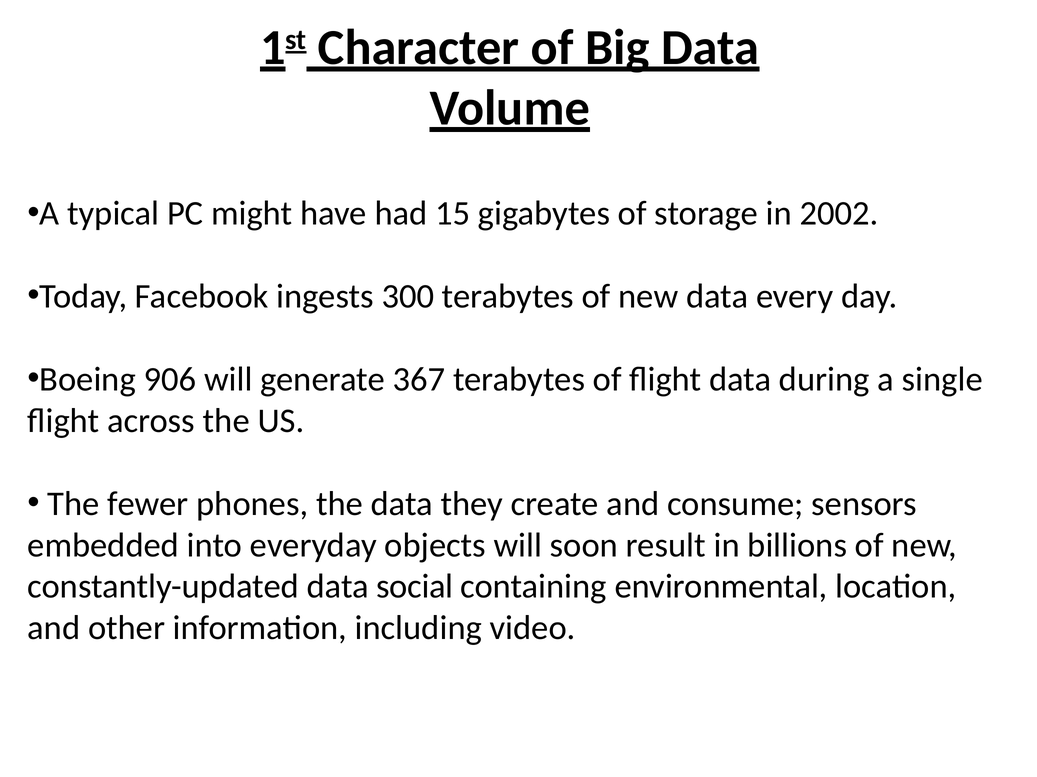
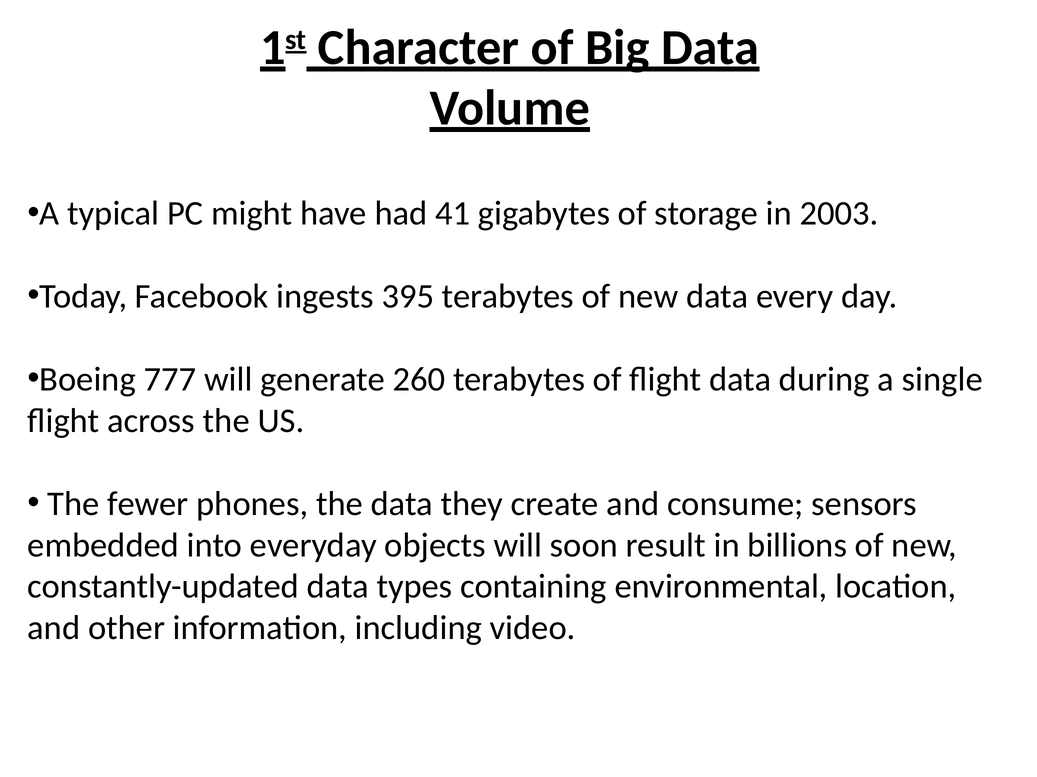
15: 15 -> 41
2002: 2002 -> 2003
300: 300 -> 395
906: 906 -> 777
367: 367 -> 260
social: social -> types
